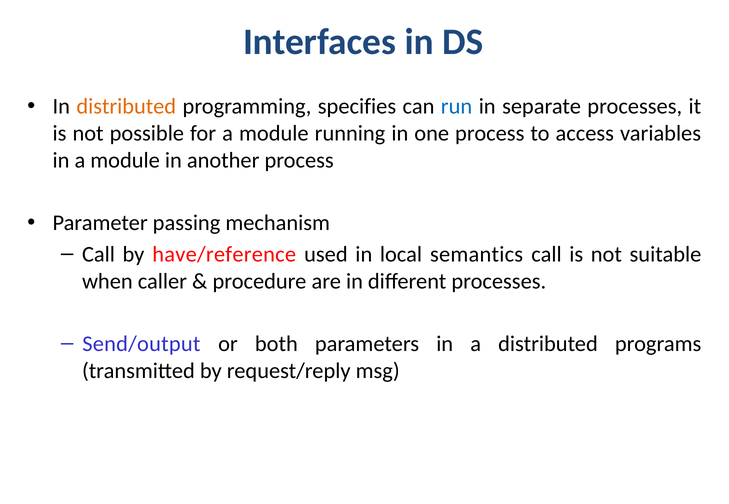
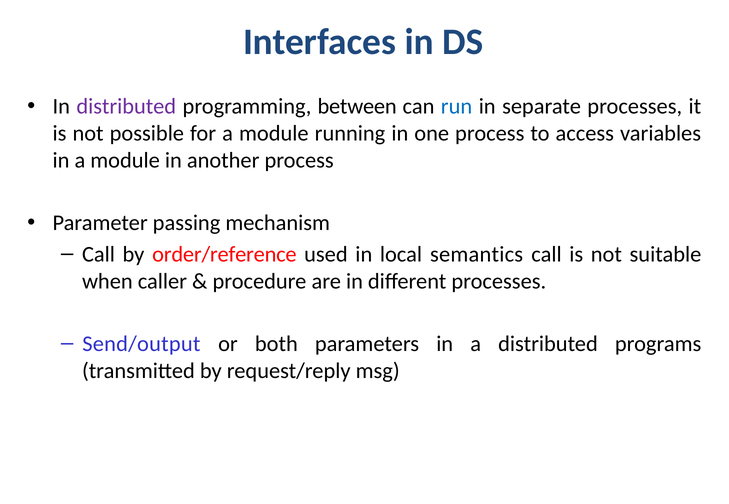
distributed at (126, 107) colour: orange -> purple
specifies: specifies -> between
have/reference: have/reference -> order/reference
